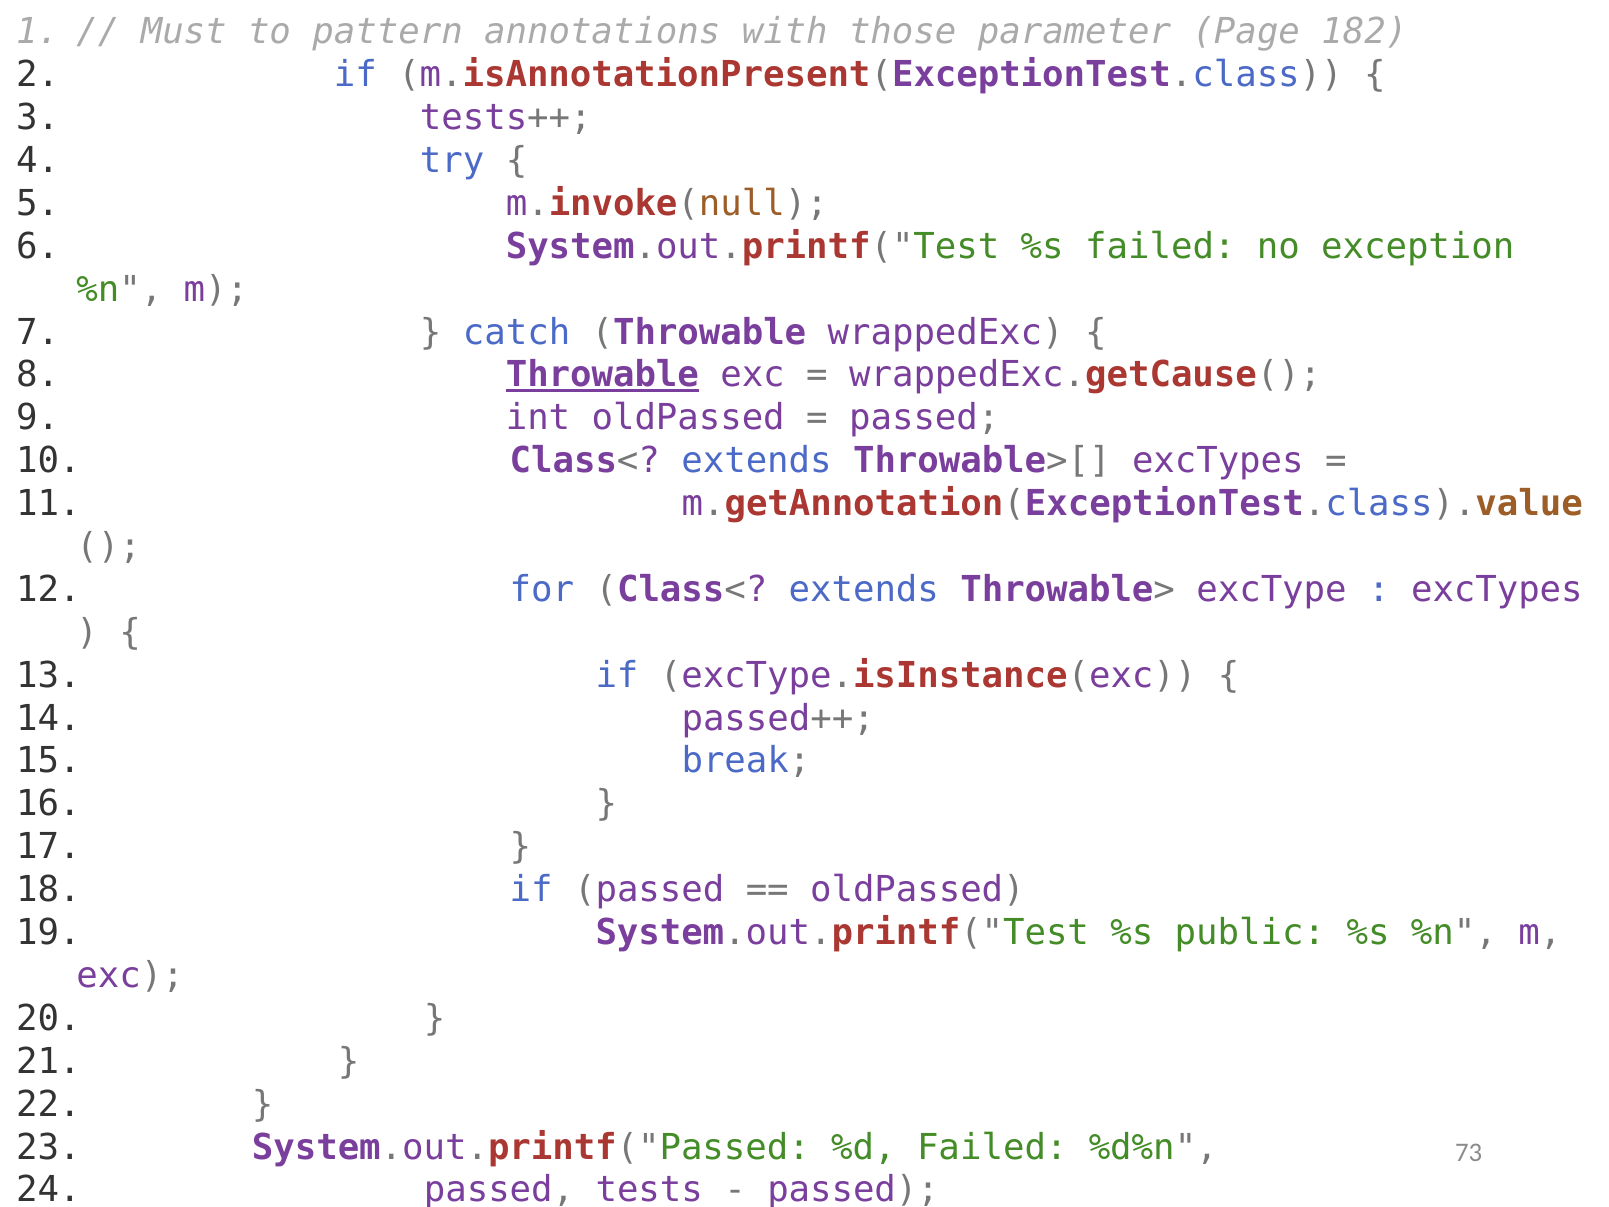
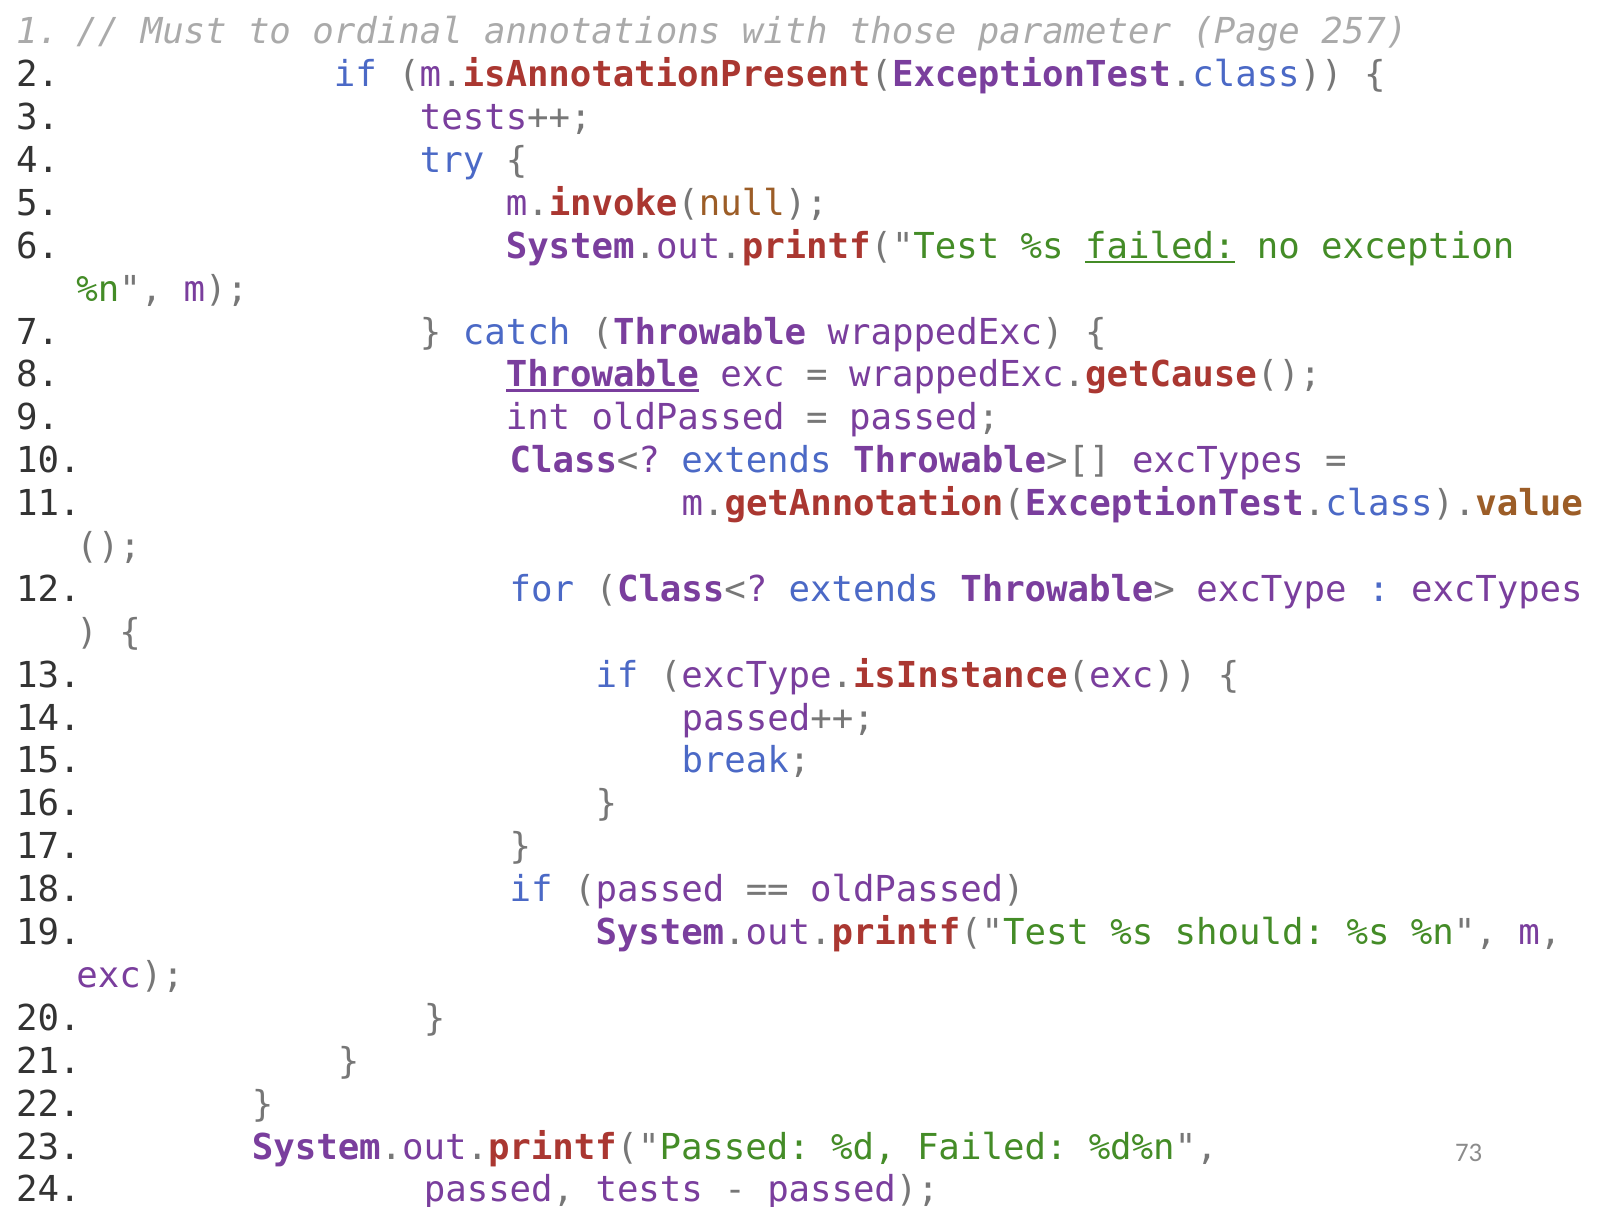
pattern: pattern -> ordinal
182: 182 -> 257
failed at (1160, 246) underline: none -> present
public: public -> should
